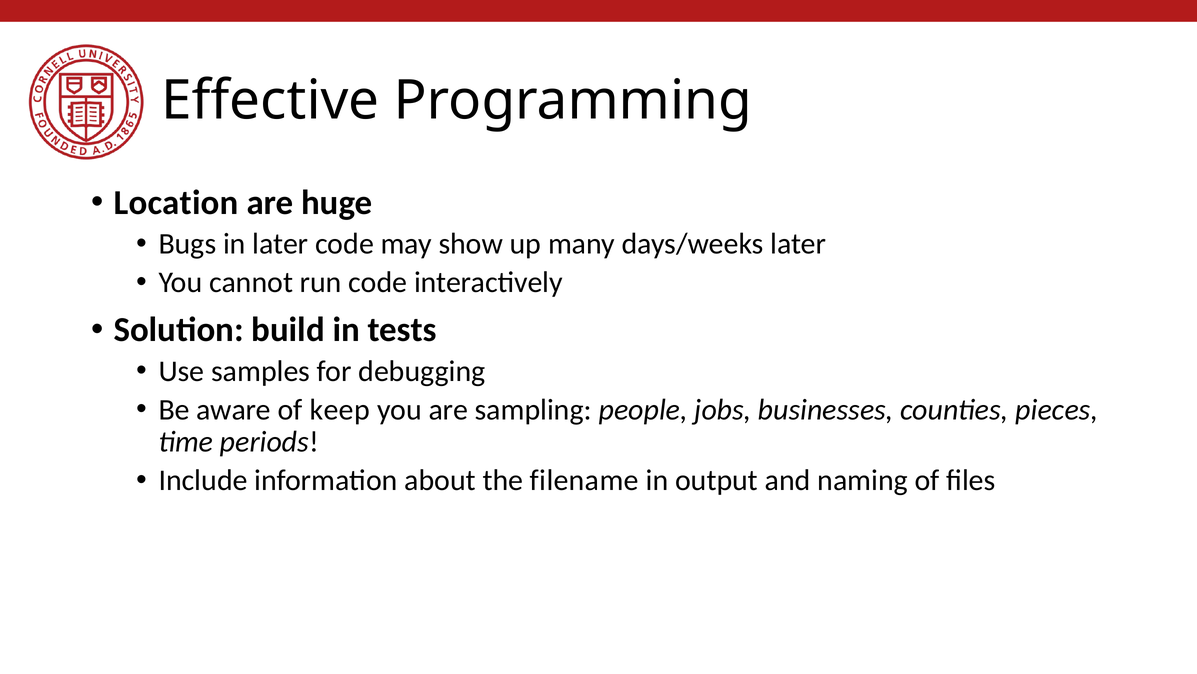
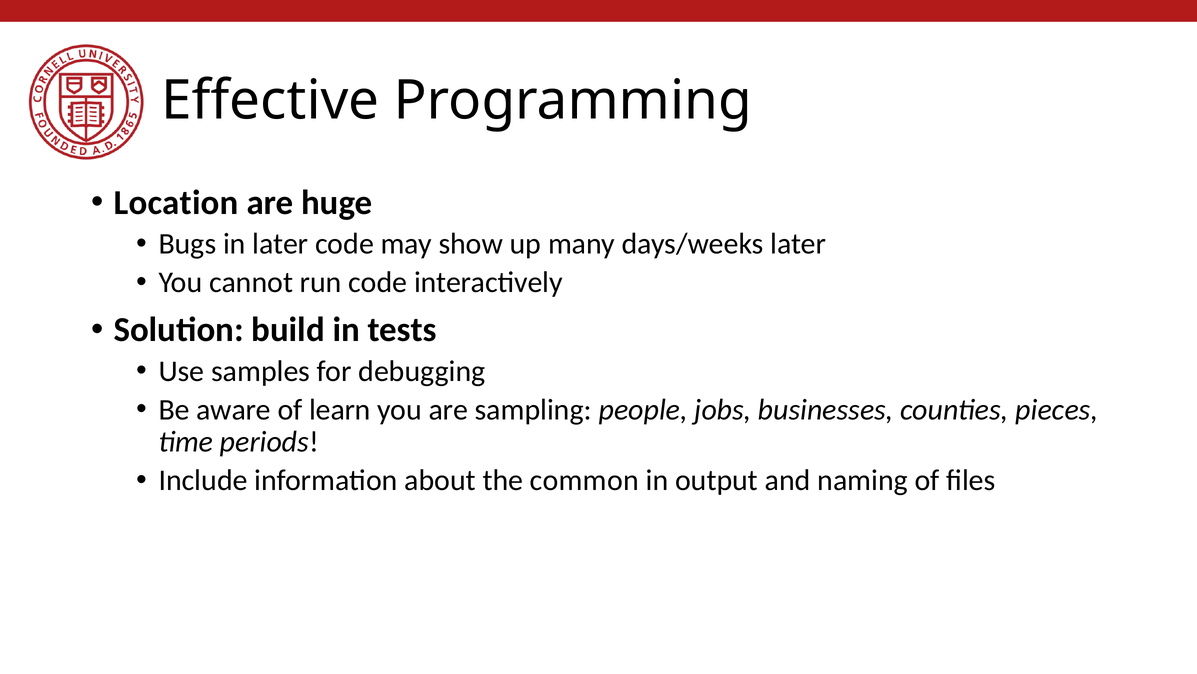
keep: keep -> learn
filename: filename -> common
